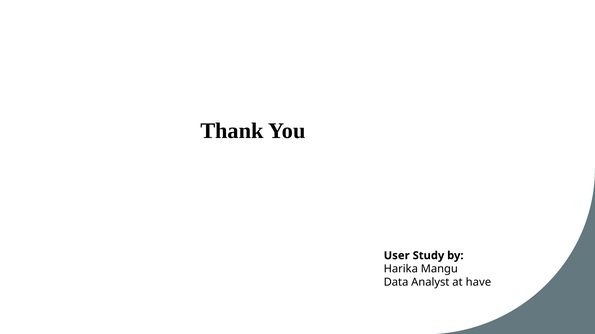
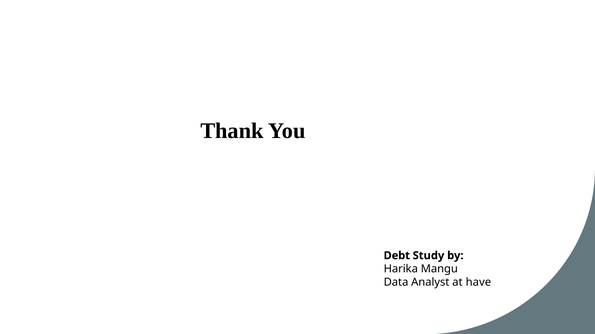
User: User -> Debt
